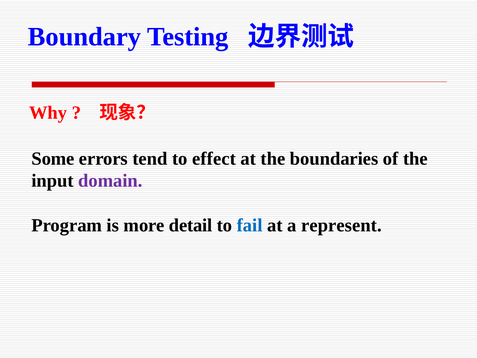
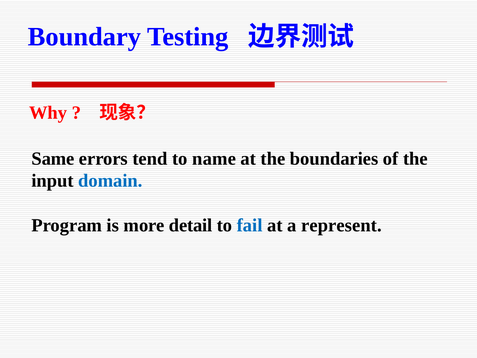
Some: Some -> Same
effect: effect -> name
domain colour: purple -> blue
